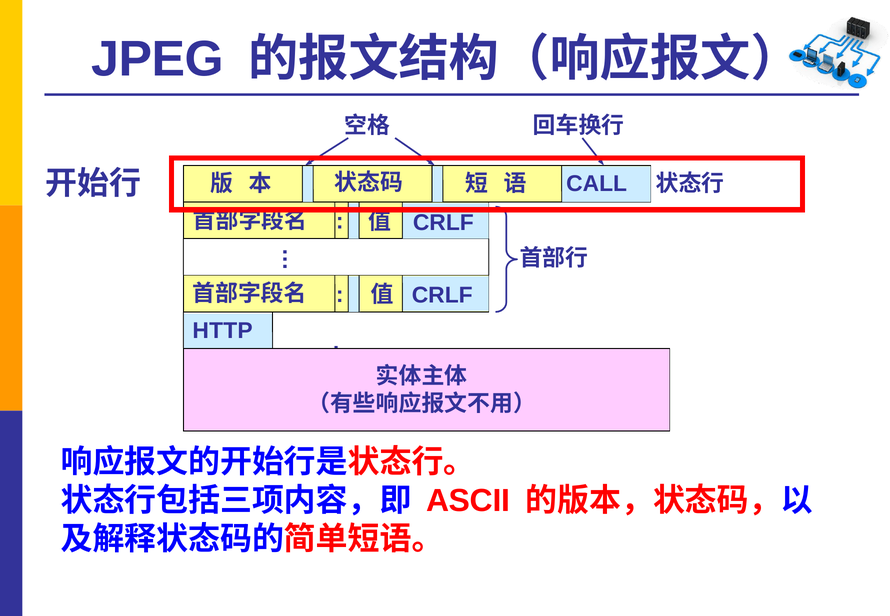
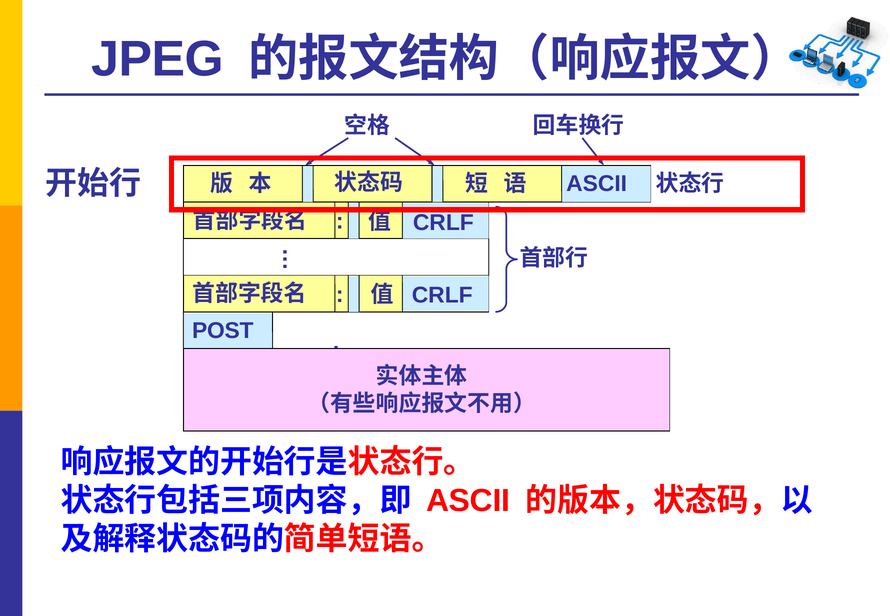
CALL at (597, 184): CALL -> ASCII
HTTP: HTTP -> POST
